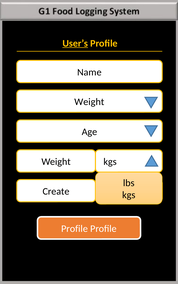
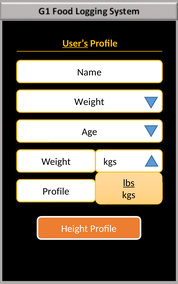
lbs underline: none -> present
Create at (56, 192): Create -> Profile
Profile at (75, 229): Profile -> Height
